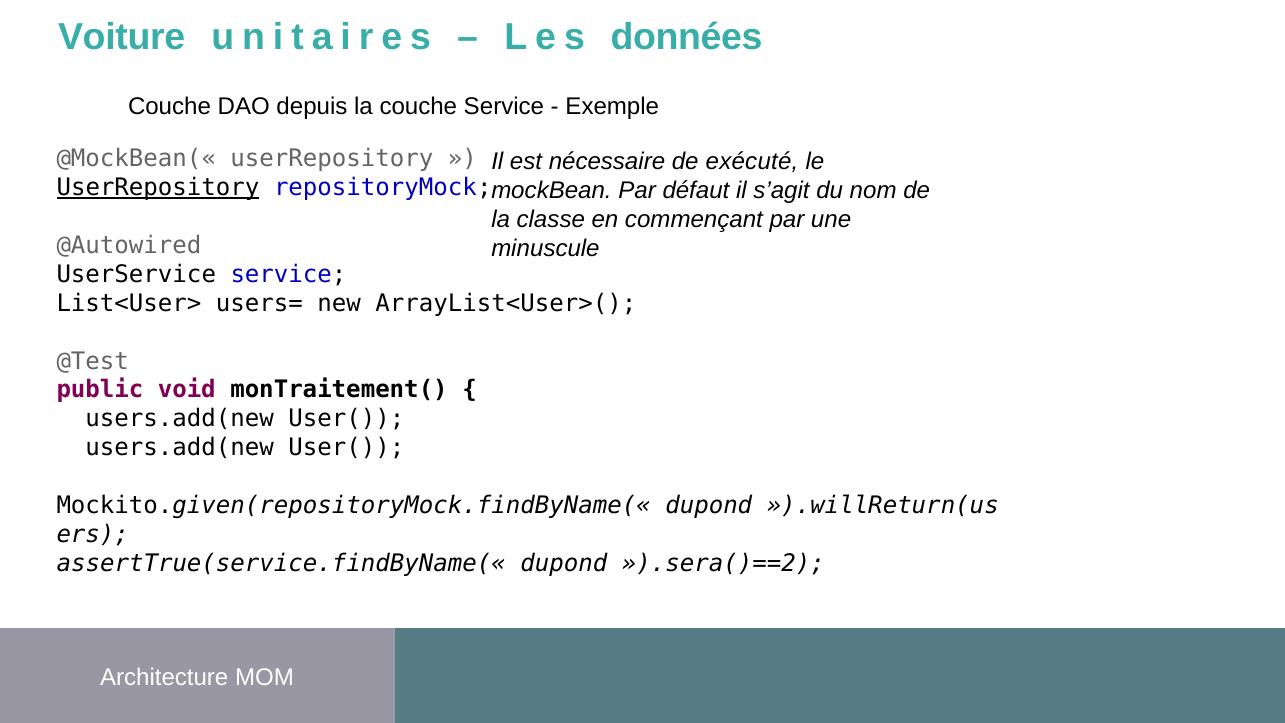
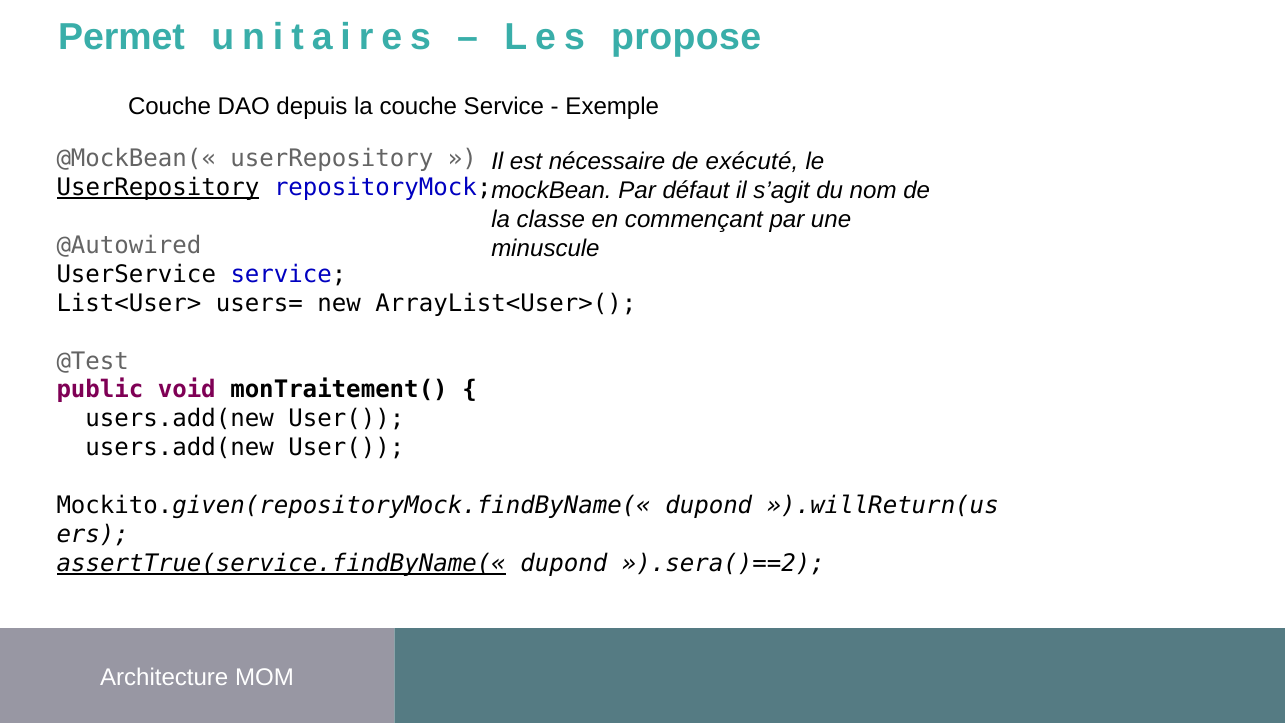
Voiture: Voiture -> Permet
données: données -> propose
assertTrue(service.findByName(« underline: none -> present
